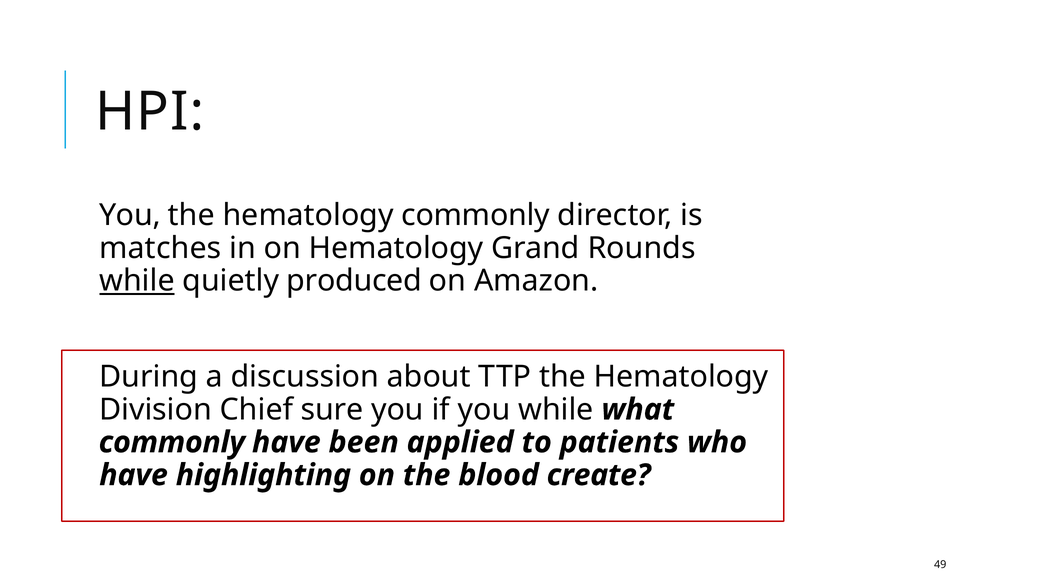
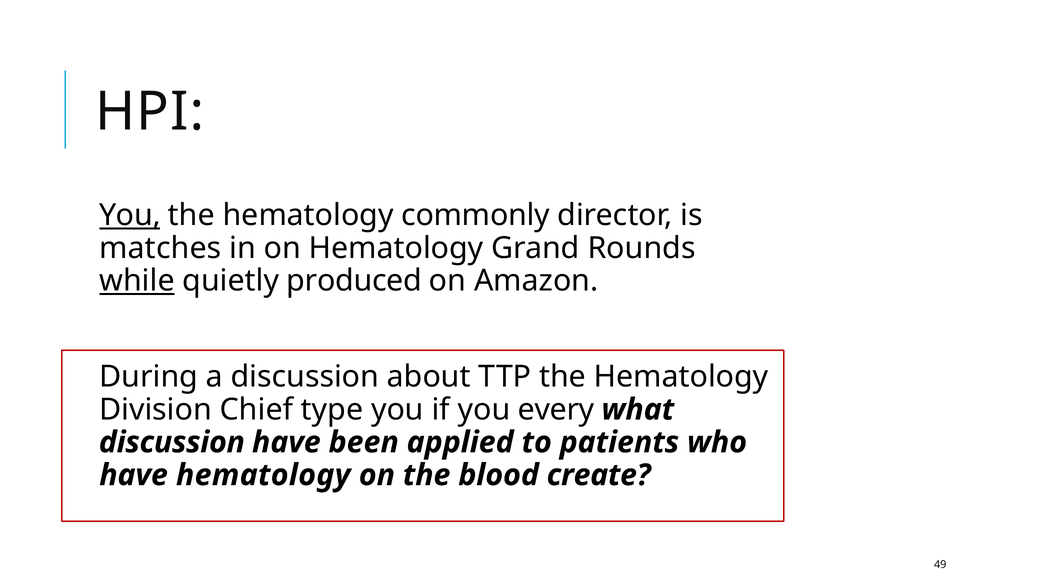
You at (130, 215) underline: none -> present
sure: sure -> type
you while: while -> every
commonly at (172, 442): commonly -> discussion
have highlighting: highlighting -> hematology
